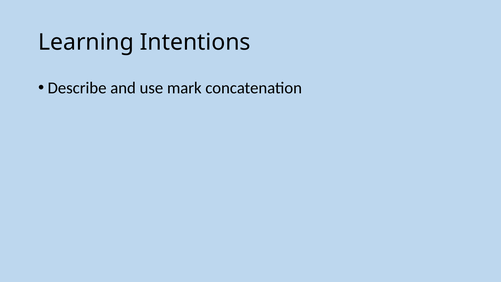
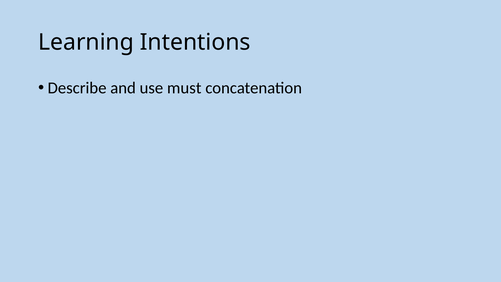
mark: mark -> must
